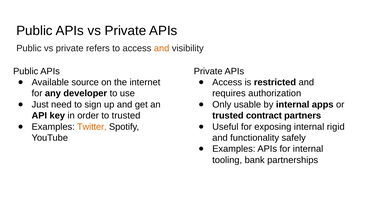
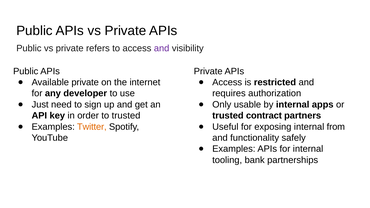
and at (162, 48) colour: orange -> purple
Available source: source -> private
rigid: rigid -> from
